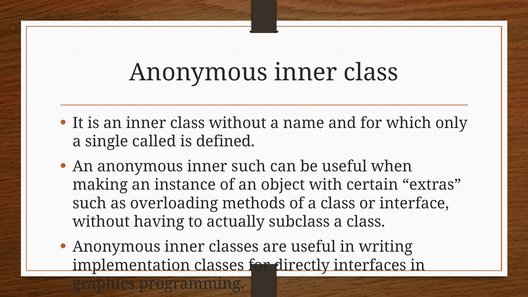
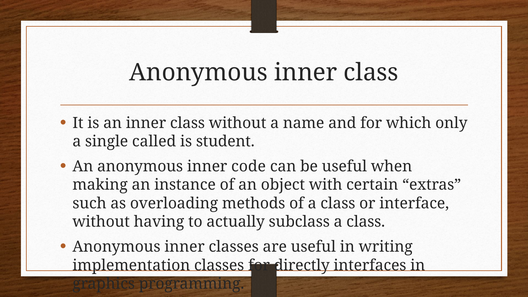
defined: defined -> student
inner such: such -> code
